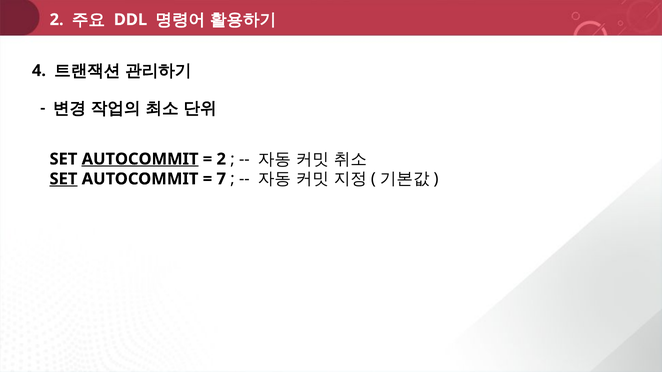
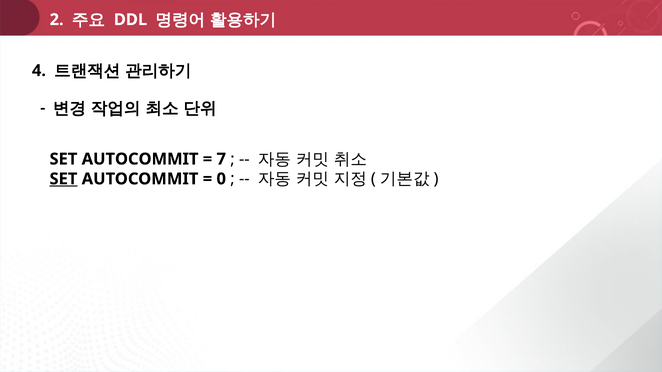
AUTOCOMMIT at (140, 159) underline: present -> none
2 at (221, 159): 2 -> 7
7: 7 -> 0
